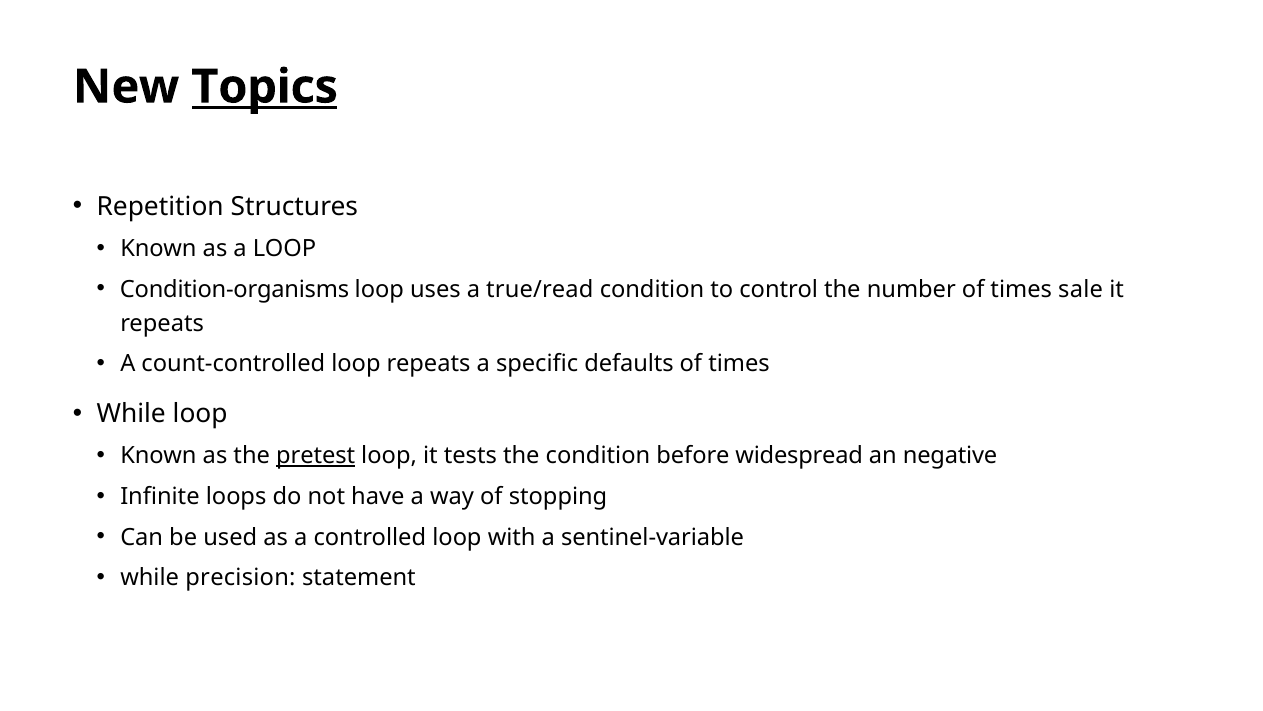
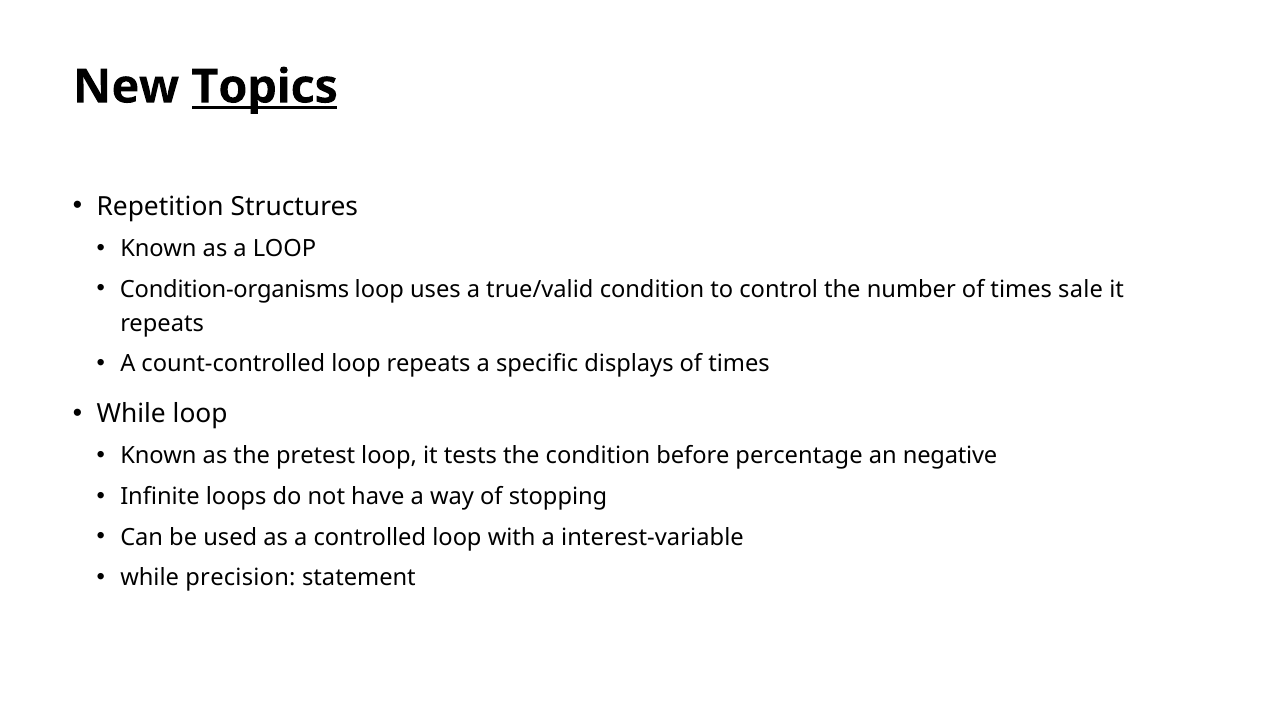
true/read: true/read -> true/valid
defaults: defaults -> displays
pretest underline: present -> none
widespread: widespread -> percentage
sentinel-variable: sentinel-variable -> interest-variable
